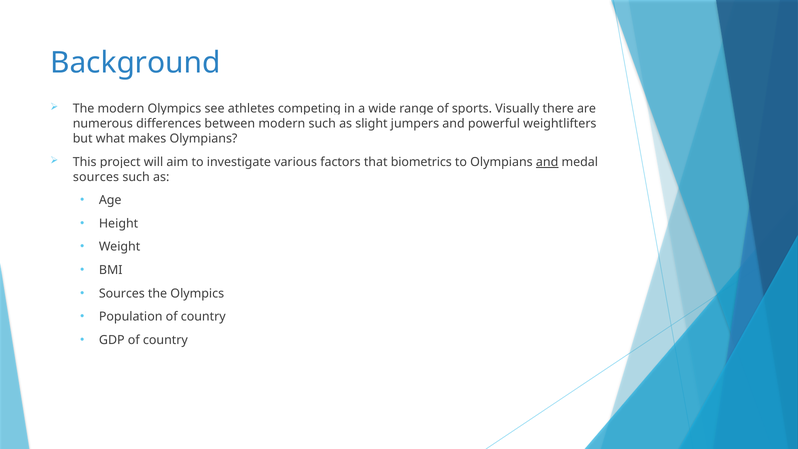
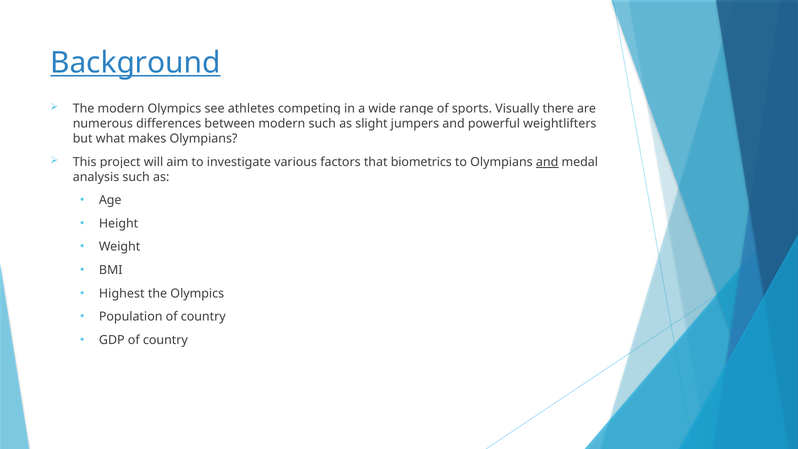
Background underline: none -> present
sources at (96, 177): sources -> analysis
Sources at (122, 293): Sources -> Highest
